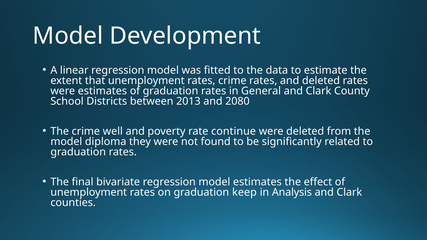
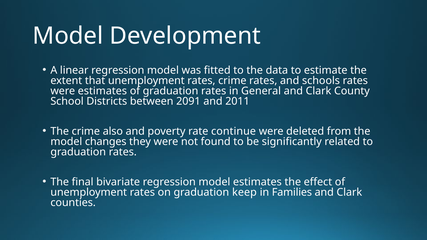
and deleted: deleted -> schools
2013: 2013 -> 2091
2080: 2080 -> 2011
well: well -> also
diploma: diploma -> changes
Analysis: Analysis -> Families
